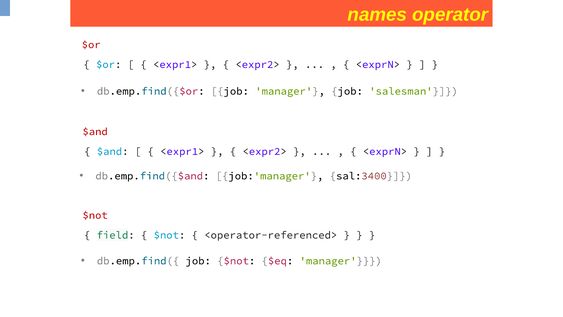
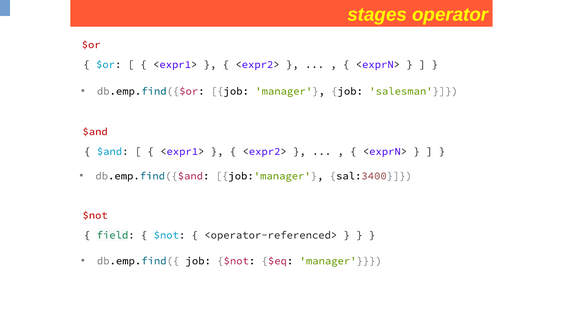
names: names -> stages
